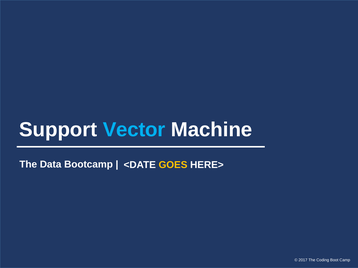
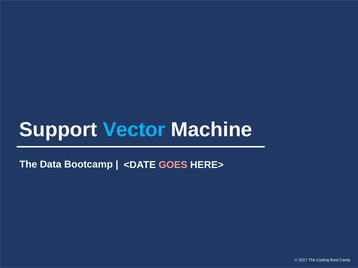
GOES colour: yellow -> pink
